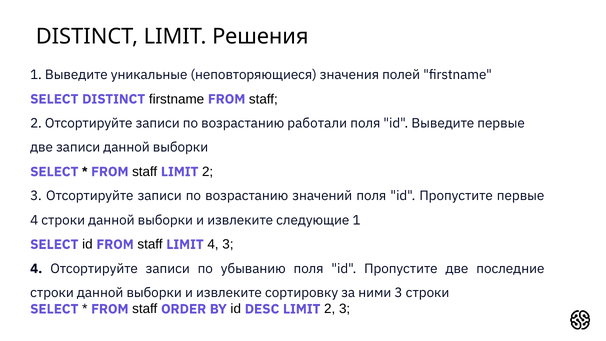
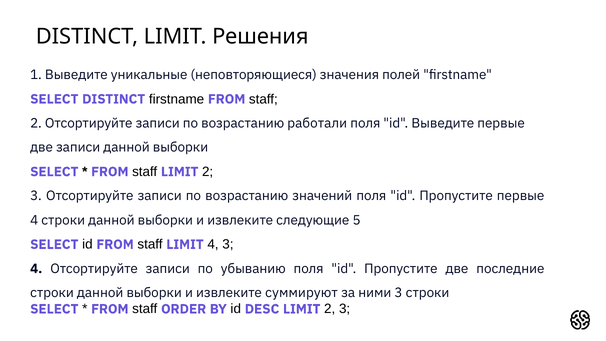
следующие 1: 1 -> 5
сортировку: сортировку -> суммируют
